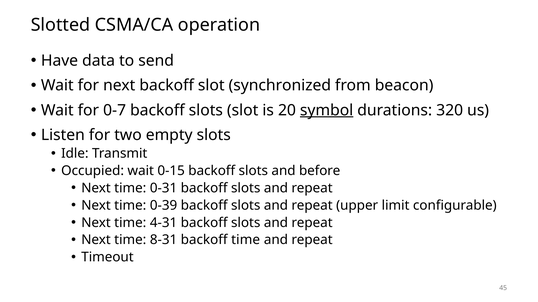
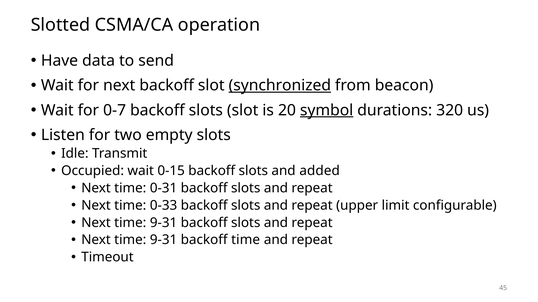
synchronized underline: none -> present
before: before -> added
0-39: 0-39 -> 0-33
4-31 at (164, 223): 4-31 -> 9-31
8-31 at (164, 240): 8-31 -> 9-31
